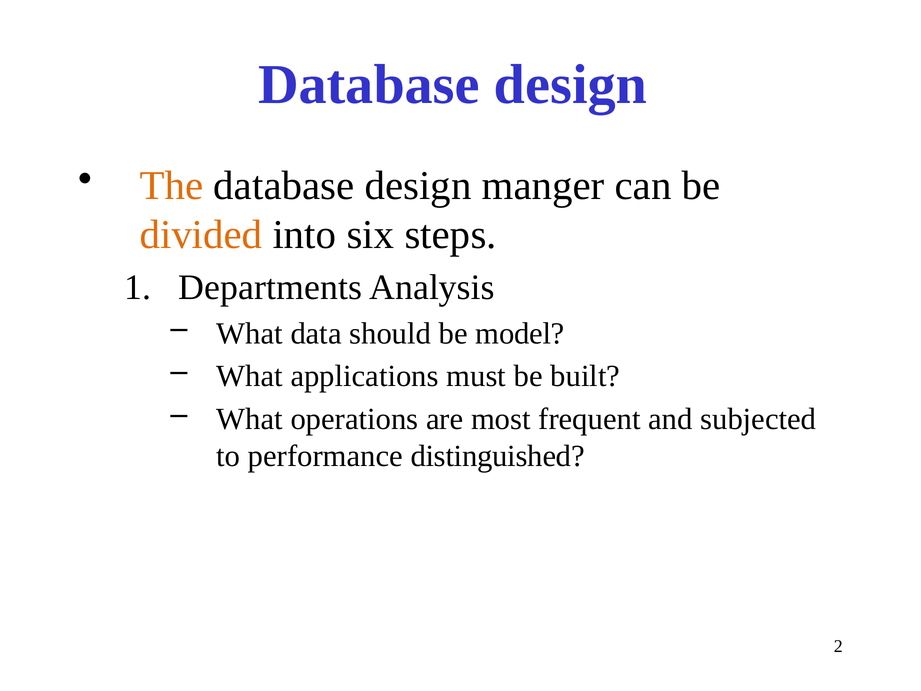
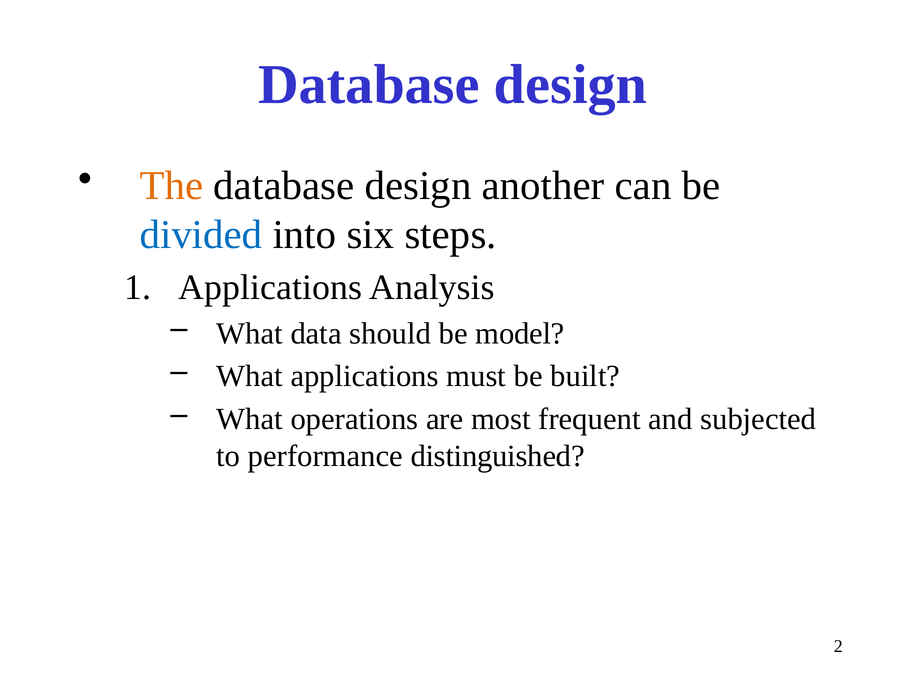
manger: manger -> another
divided colour: orange -> blue
Departments at (270, 288): Departments -> Applications
